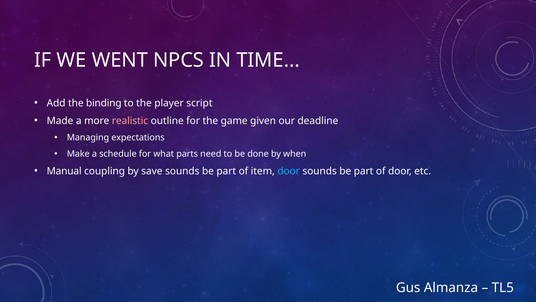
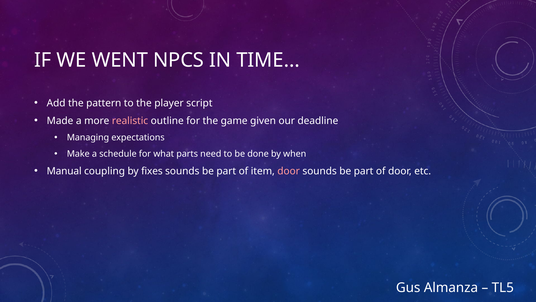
binding: binding -> pattern
save: save -> fixes
door at (289, 171) colour: light blue -> pink
